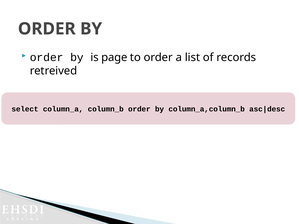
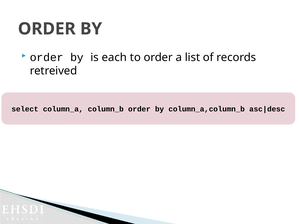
page: page -> each
